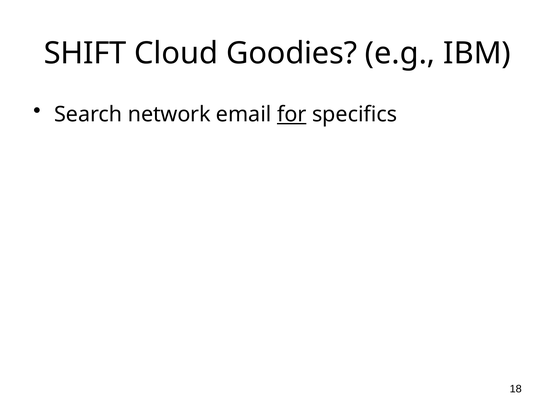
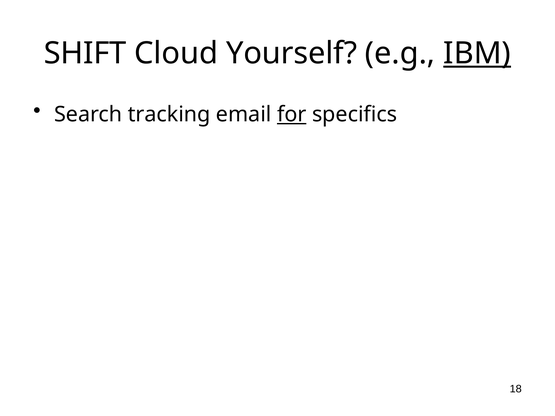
Goodies: Goodies -> Yourself
IBM underline: none -> present
network: network -> tracking
